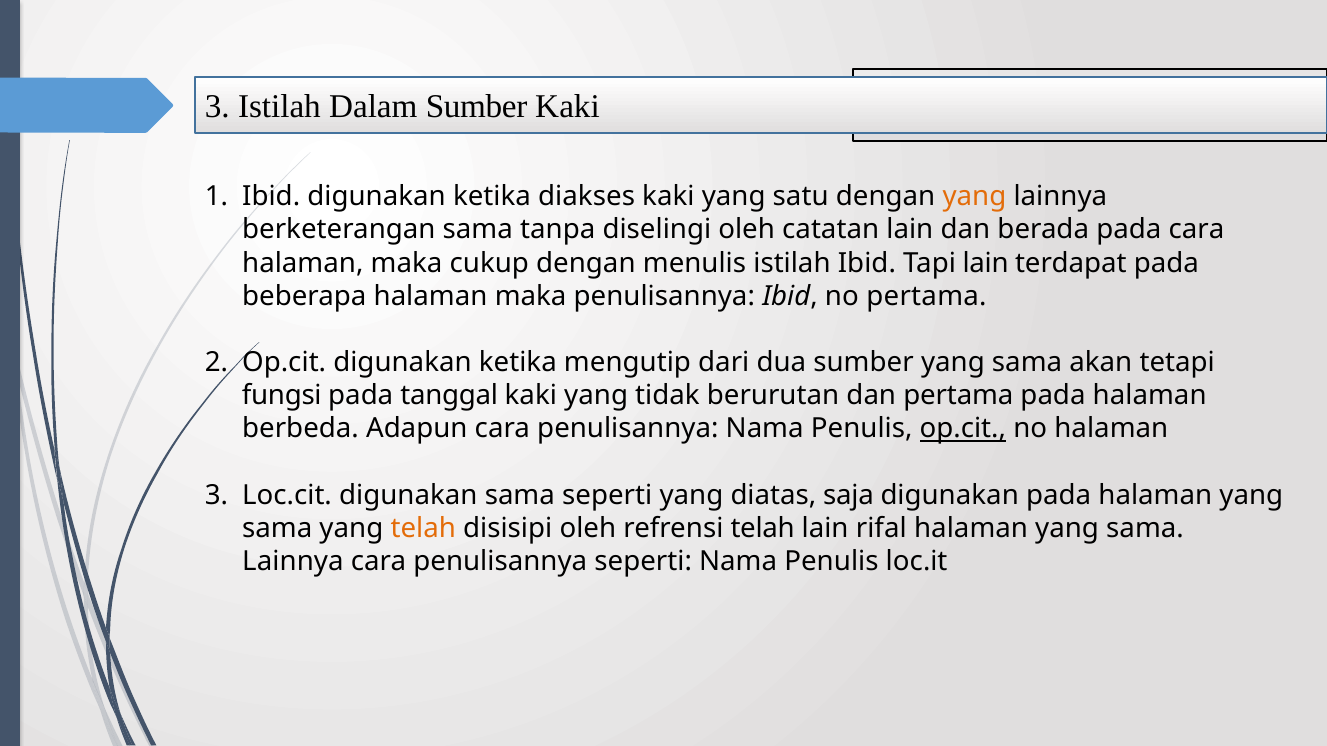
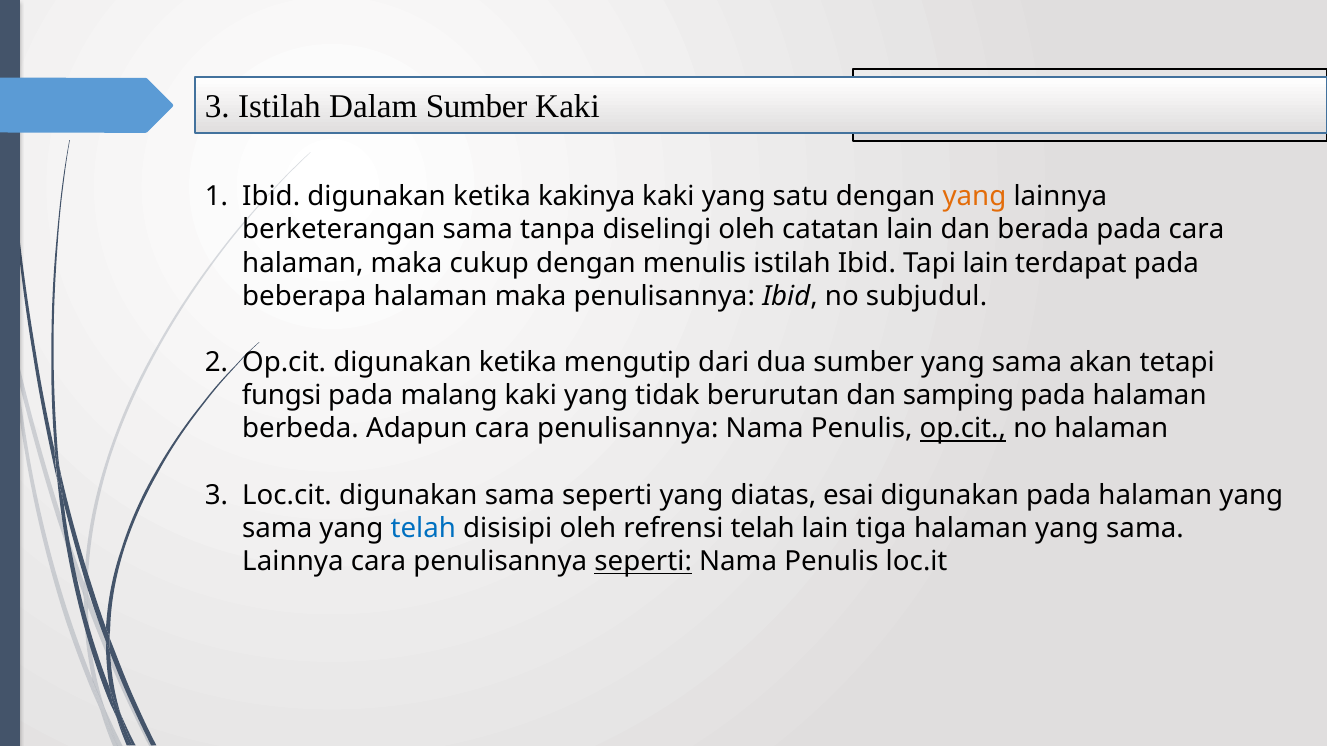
diakses: diakses -> kakinya
no pertama: pertama -> subjudul
tanggal: tanggal -> malang
dan pertama: pertama -> samping
saja: saja -> esai
telah at (423, 529) colour: orange -> blue
rifal: rifal -> tiga
seperti at (643, 562) underline: none -> present
